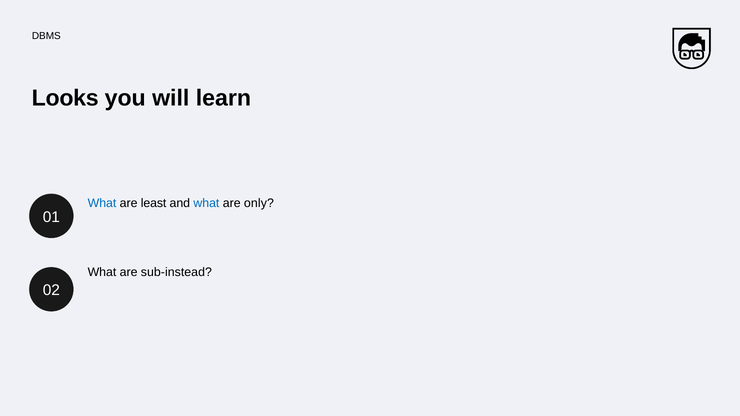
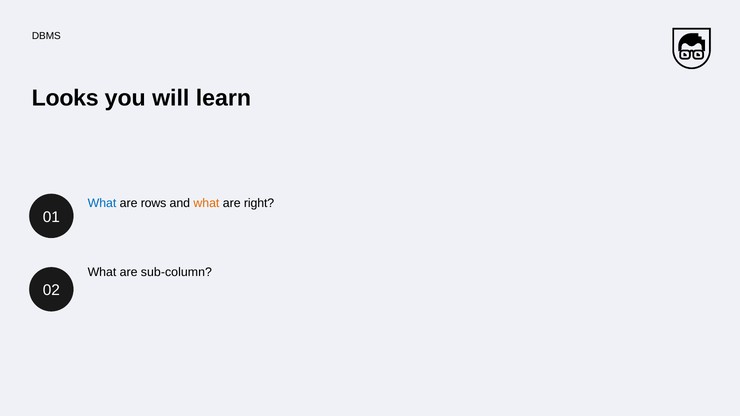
least: least -> rows
what at (206, 203) colour: blue -> orange
only: only -> right
sub-instead: sub-instead -> sub-column
